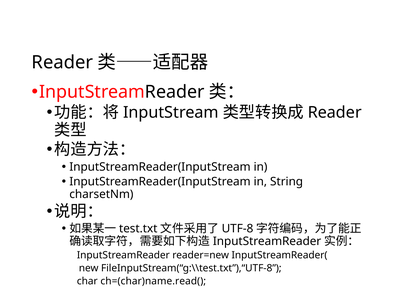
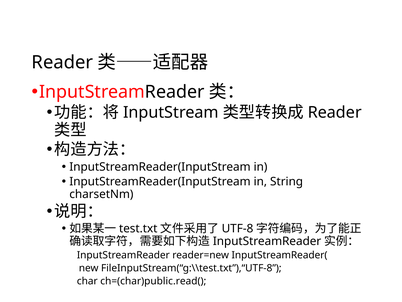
ch=(char)name.read(: ch=(char)name.read( -> ch=(char)public.read(
